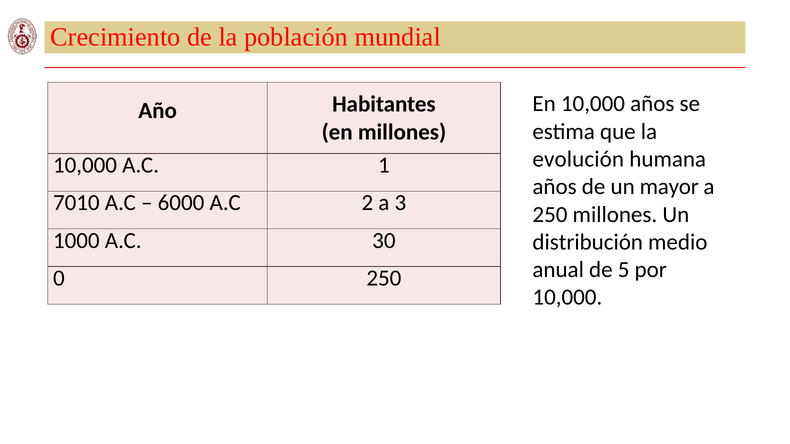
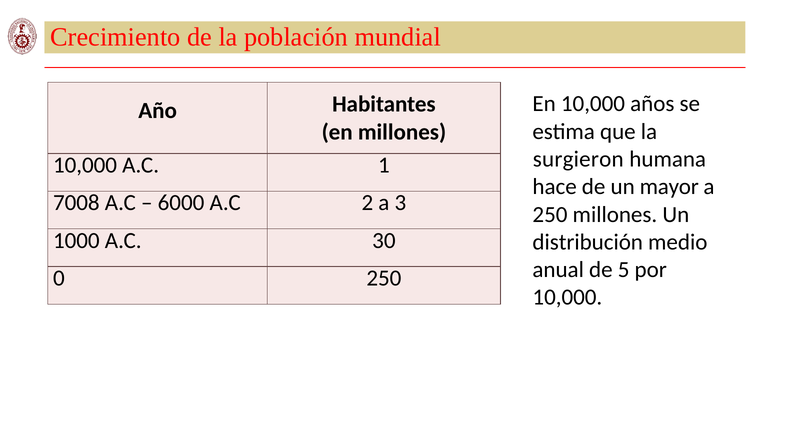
evolución: evolución -> surgieron
años at (555, 187): años -> hace
7010: 7010 -> 7008
